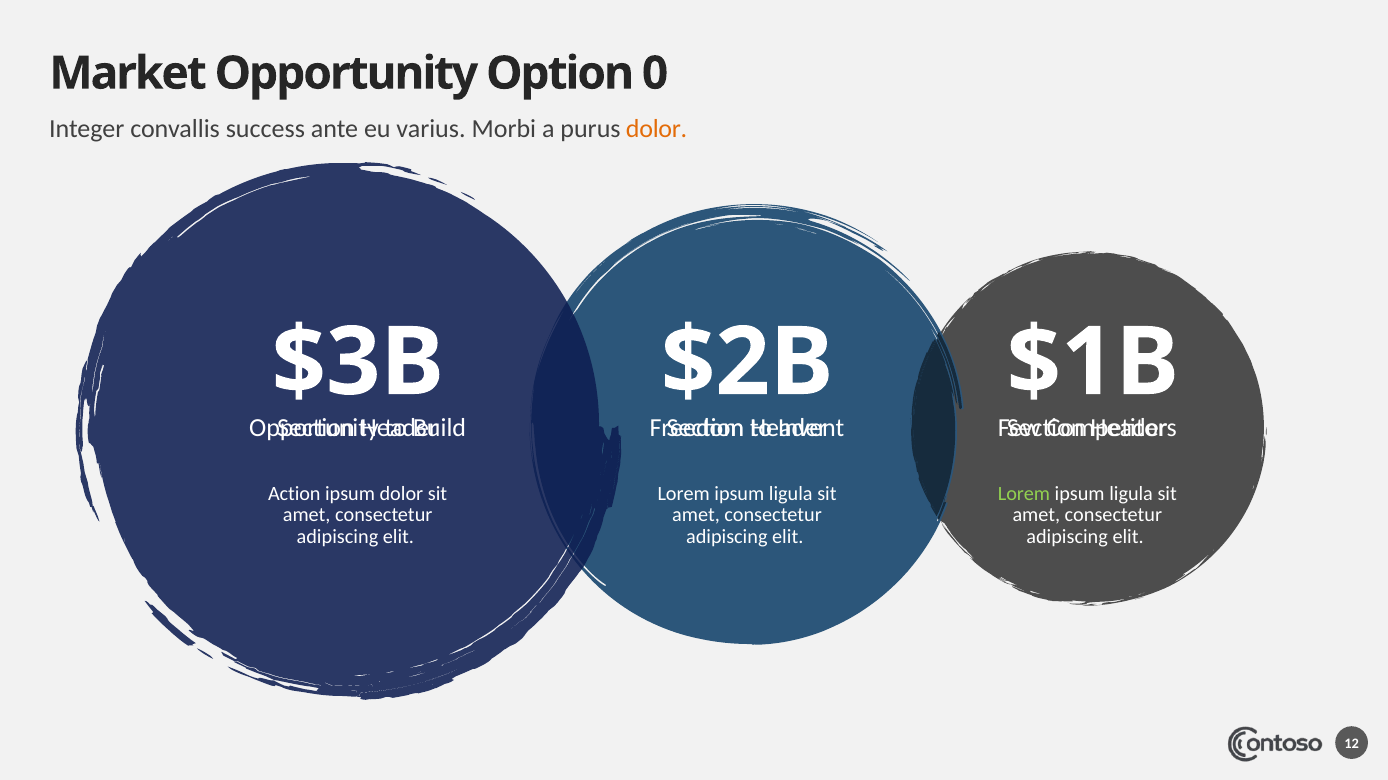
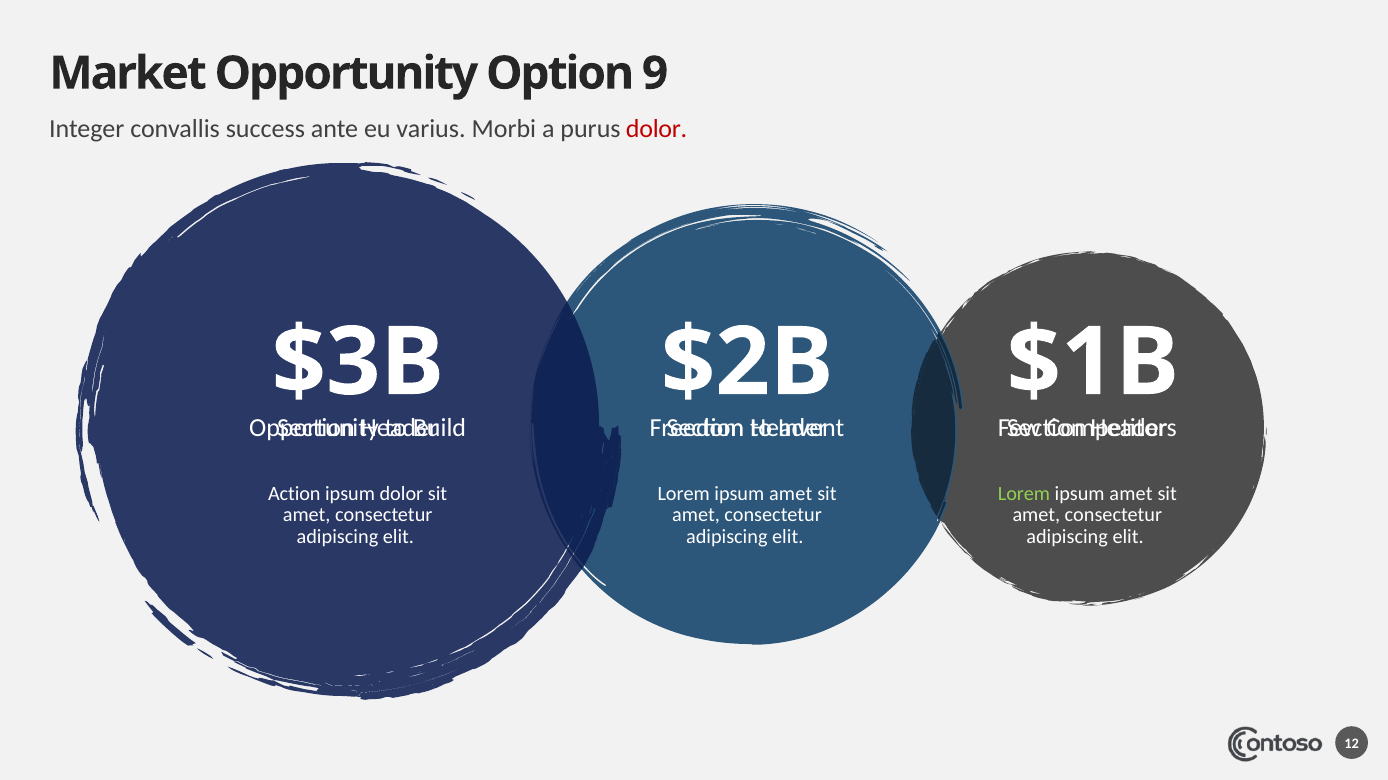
0: 0 -> 9
dolor at (657, 129) colour: orange -> red
ligula at (791, 494): ligula -> amet
ligula at (1131, 494): ligula -> amet
